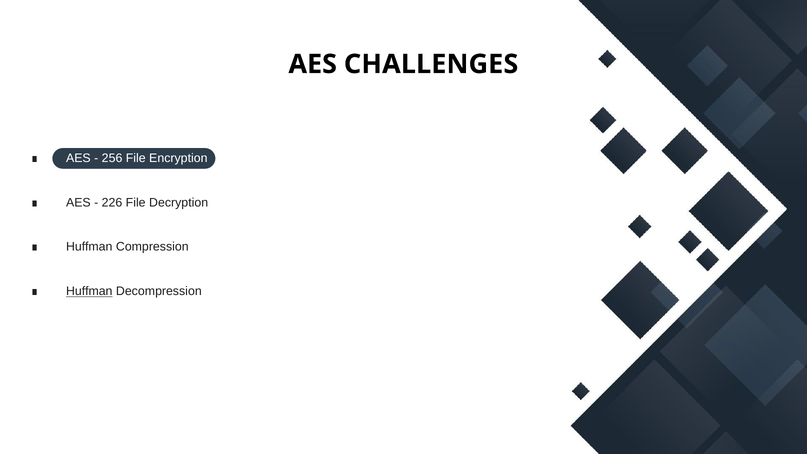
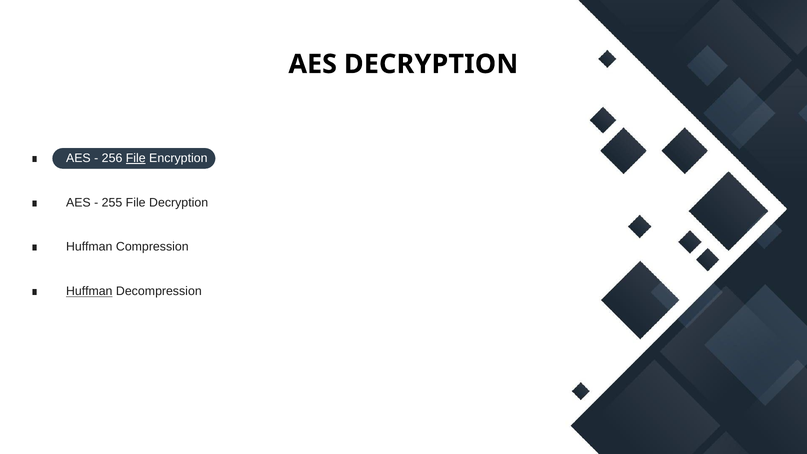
AES CHALLENGES: CHALLENGES -> DECRYPTION
File at (136, 158) underline: none -> present
226: 226 -> 255
